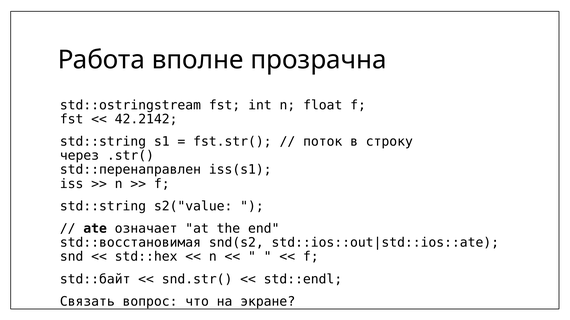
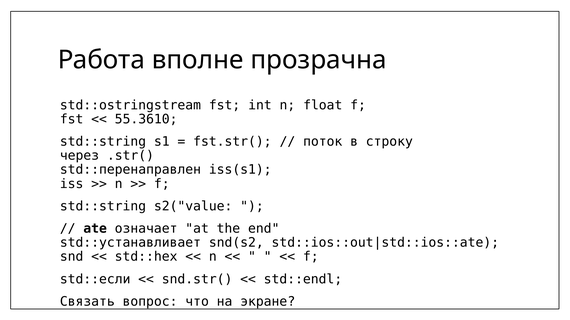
42.2142: 42.2142 -> 55.3610
std::восстановимая: std::восстановимая -> std::устанавливает
std::байт: std::байт -> std::если
